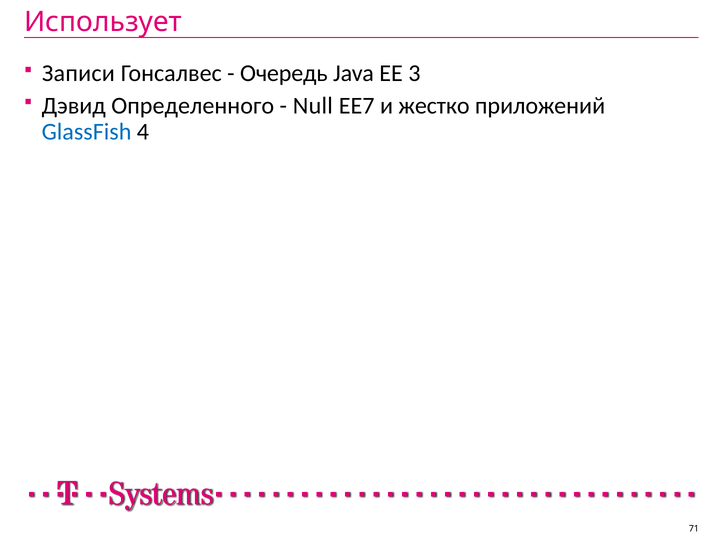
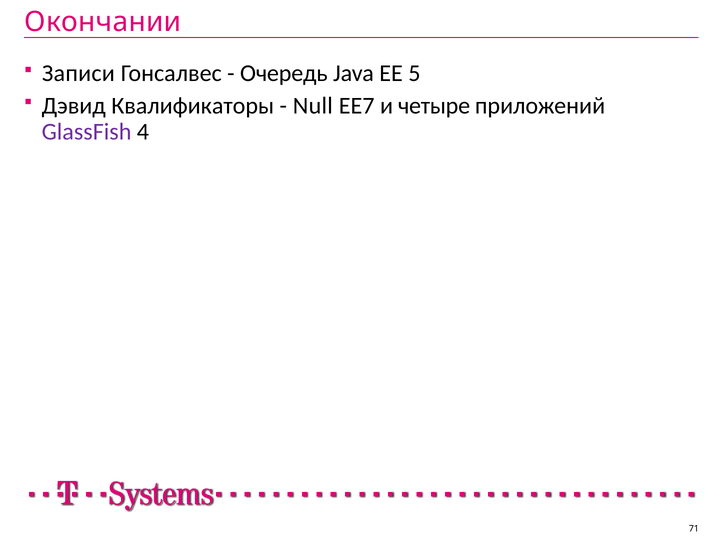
Использует: Использует -> Окончании
3: 3 -> 5
Определенного: Определенного -> Квалификаторы
жестко: жестко -> четыре
GlassFish colour: blue -> purple
